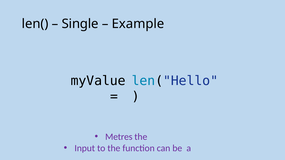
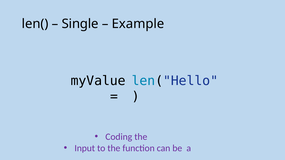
Metres: Metres -> Coding
